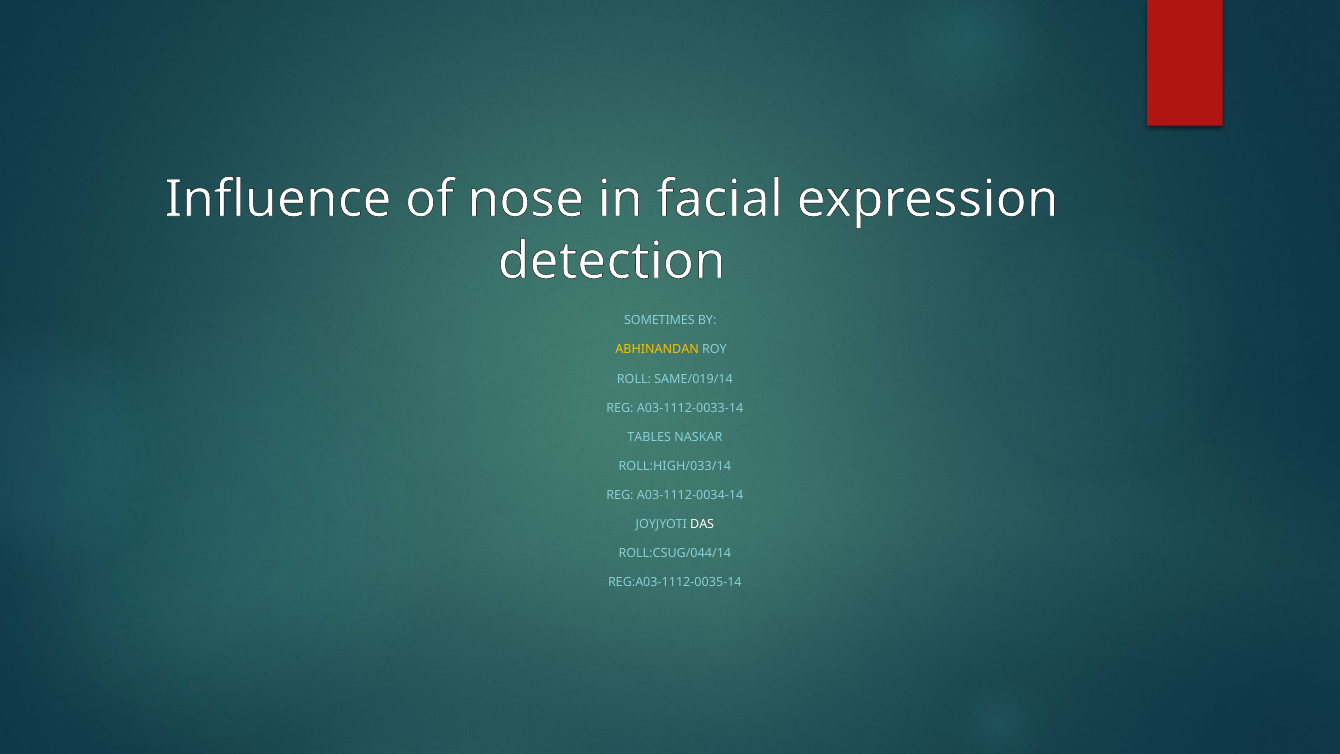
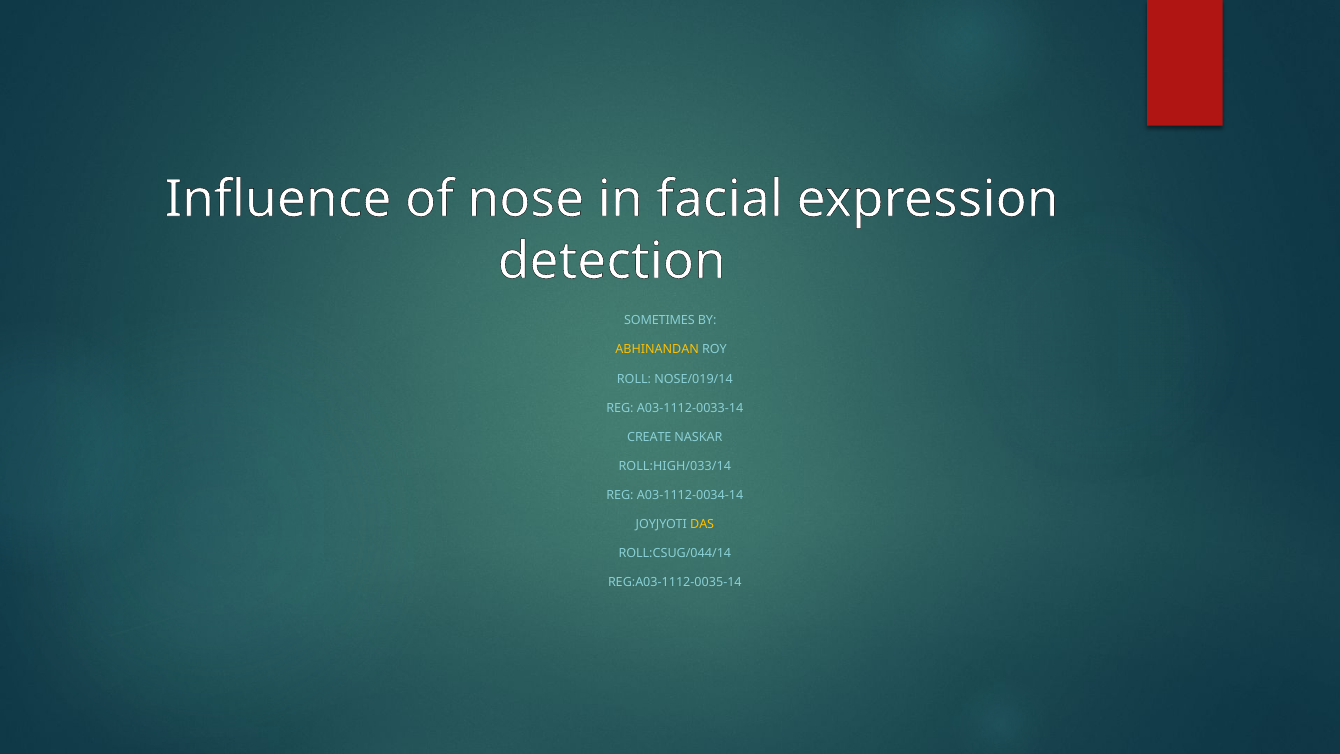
SAME/019/14: SAME/019/14 -> NOSE/019/14
TABLES: TABLES -> CREATE
DAS colour: white -> yellow
